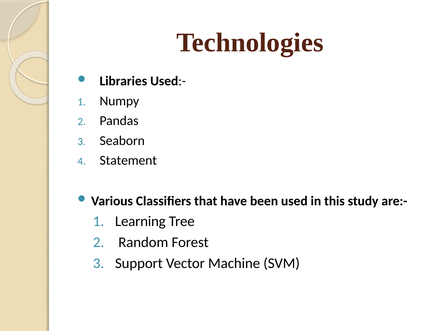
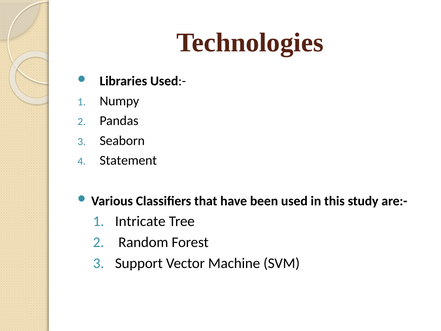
Learning: Learning -> Intricate
